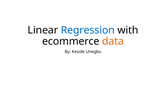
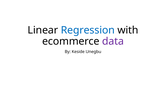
data colour: orange -> purple
